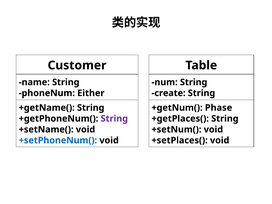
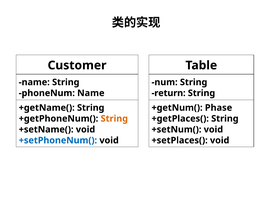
phoneNum Either: Either -> Name
create: create -> return
String at (114, 119) colour: purple -> orange
